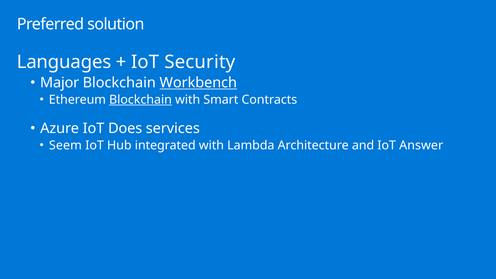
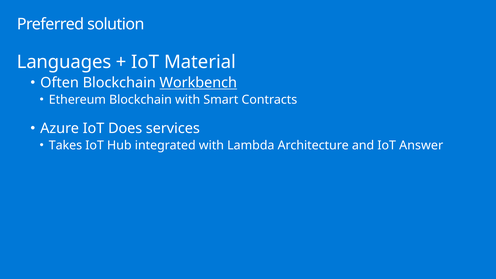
Security: Security -> Material
Major: Major -> Often
Blockchain at (141, 100) underline: present -> none
Seem: Seem -> Takes
